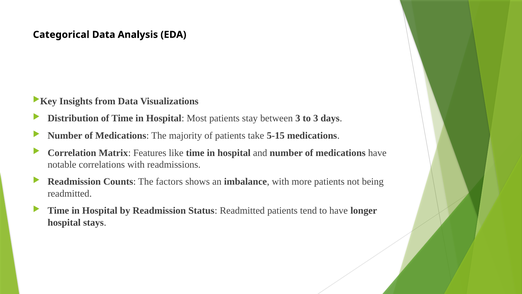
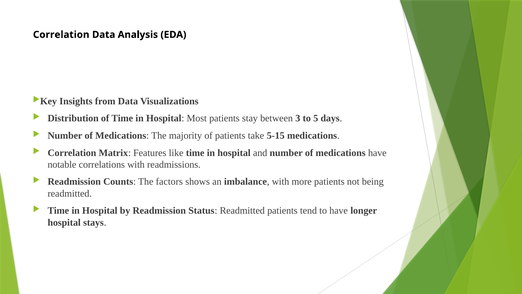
Categorical at (61, 35): Categorical -> Correlation
to 3: 3 -> 5
